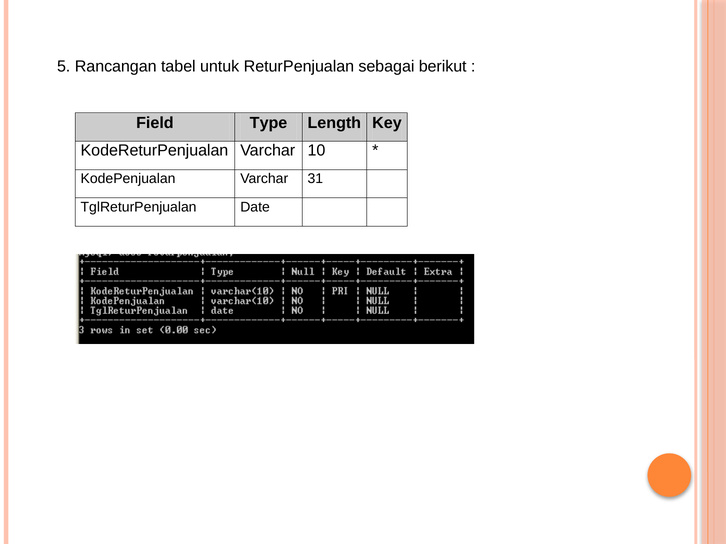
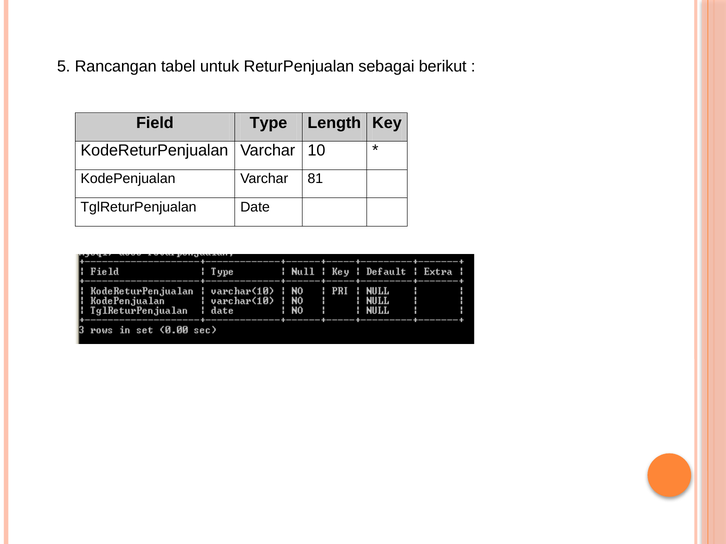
31: 31 -> 81
